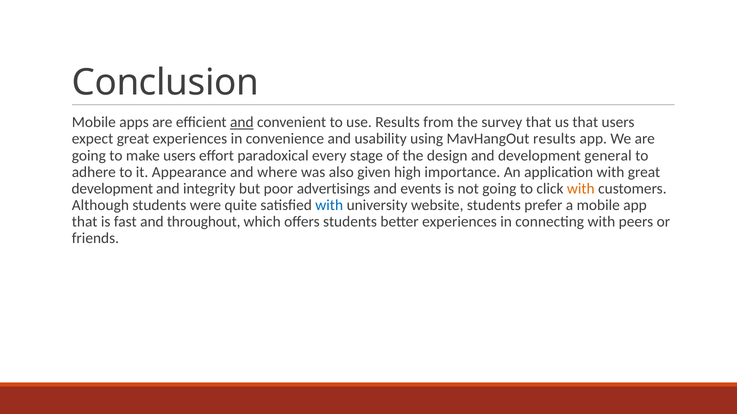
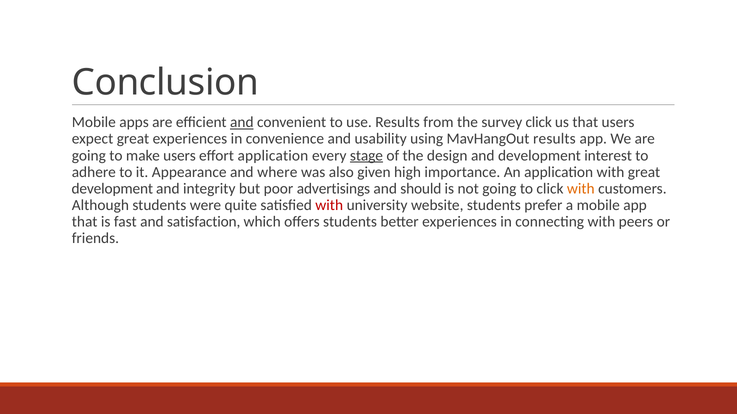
survey that: that -> click
effort paradoxical: paradoxical -> application
stage underline: none -> present
general: general -> interest
events: events -> should
with at (329, 205) colour: blue -> red
throughout: throughout -> satisfaction
